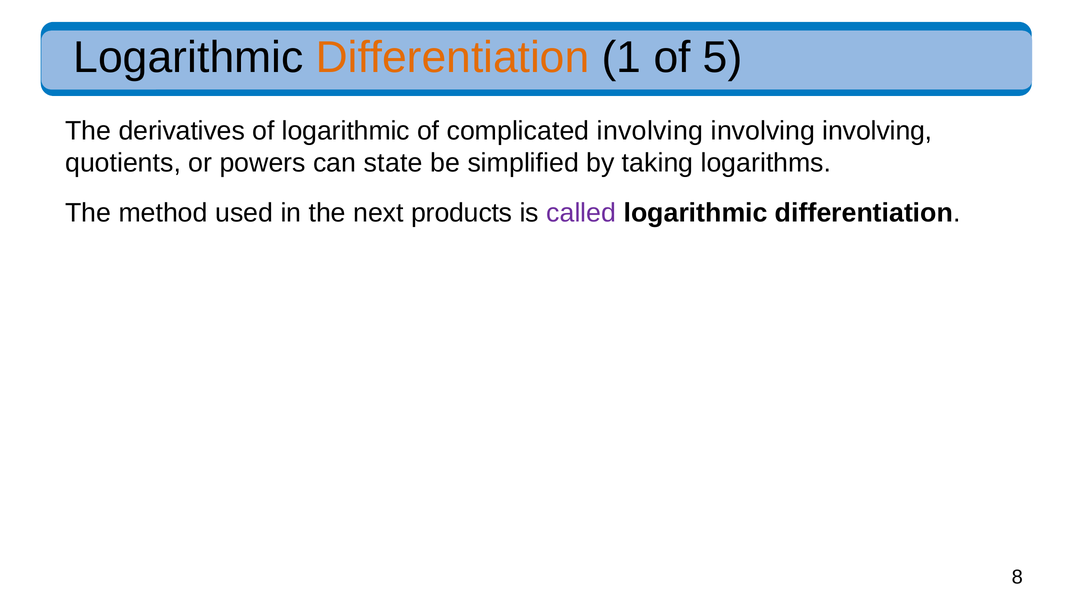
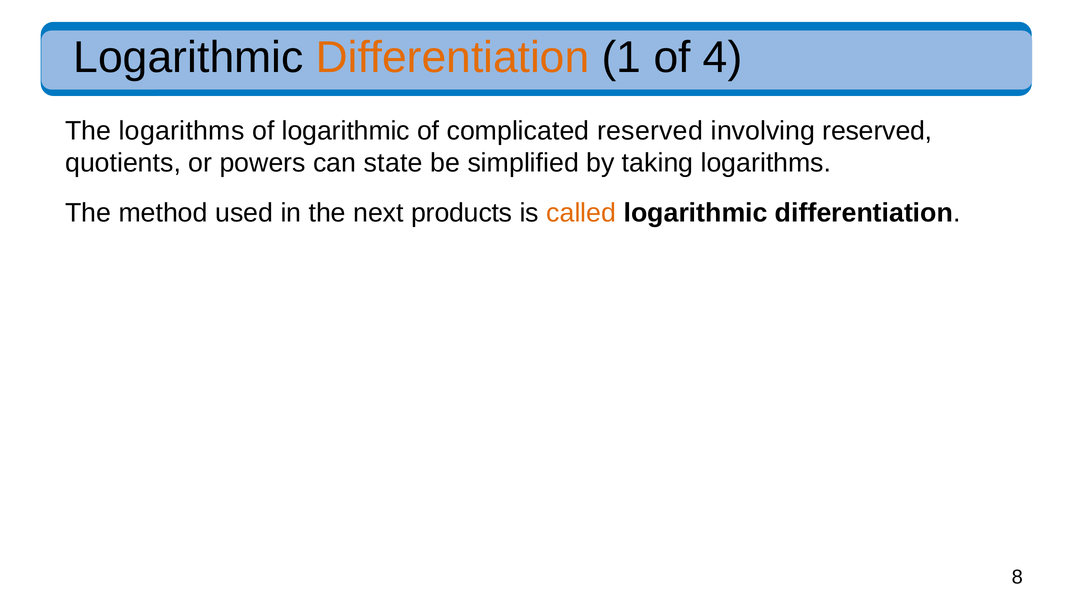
5: 5 -> 4
The derivatives: derivatives -> logarithms
complicated involving: involving -> reserved
involving at (877, 131): involving -> reserved
called colour: purple -> orange
